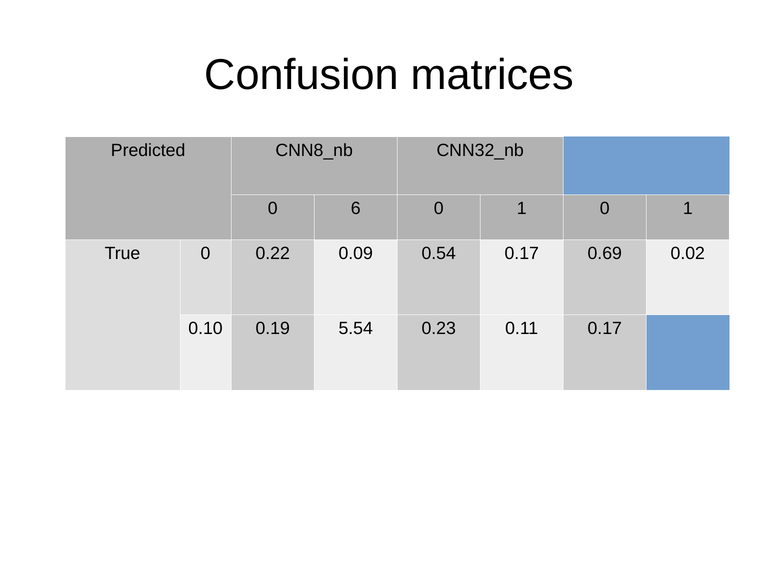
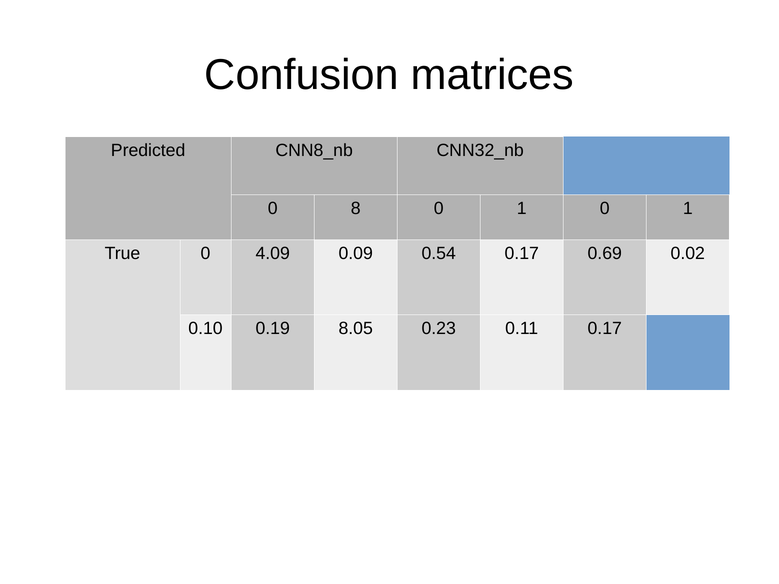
6: 6 -> 8
0.22: 0.22 -> 4.09
5.54: 5.54 -> 8.05
